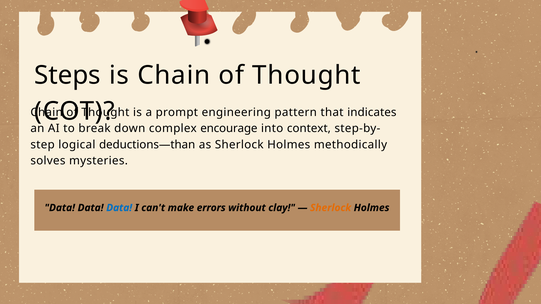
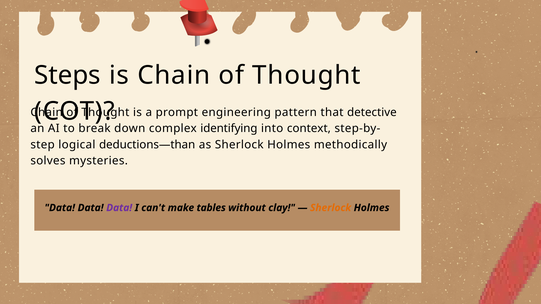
indicates: indicates -> detective
encourage: encourage -> identifying
Data at (119, 208) colour: blue -> purple
errors: errors -> tables
